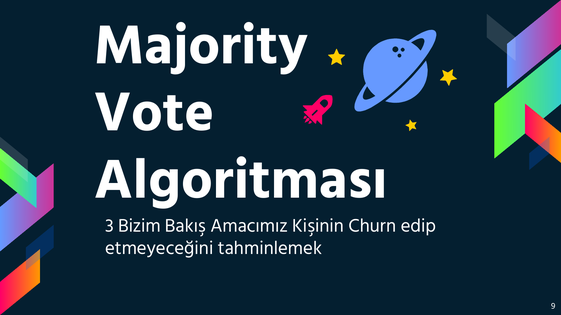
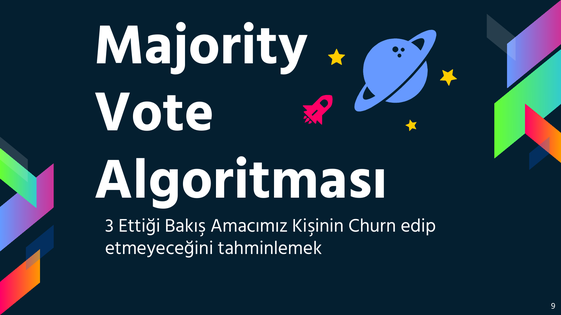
Bizim: Bizim -> Ettiği
